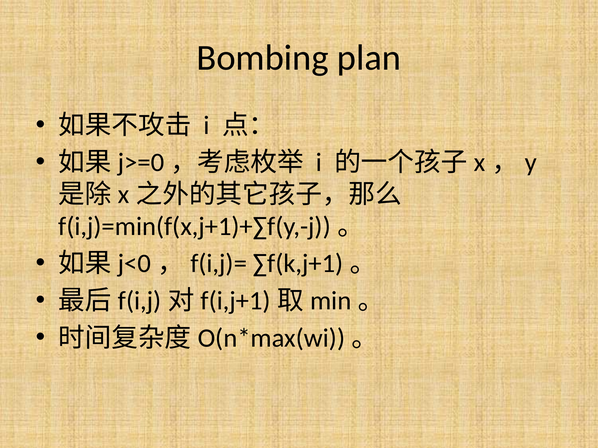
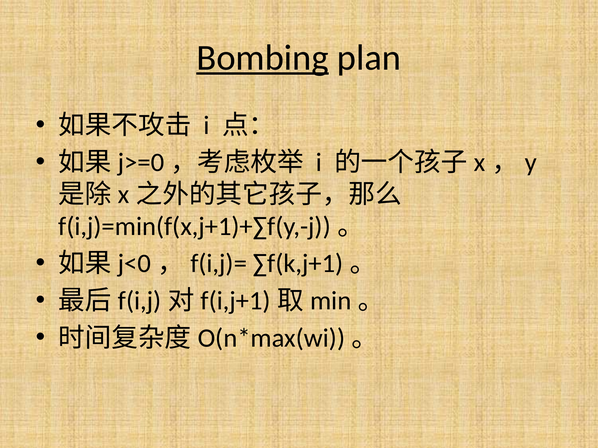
Bombing underline: none -> present
